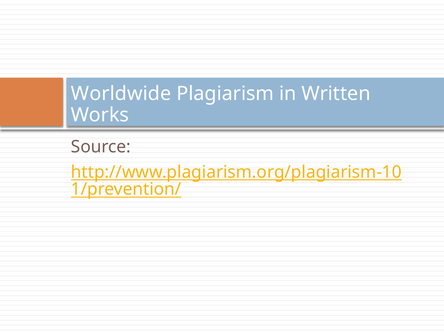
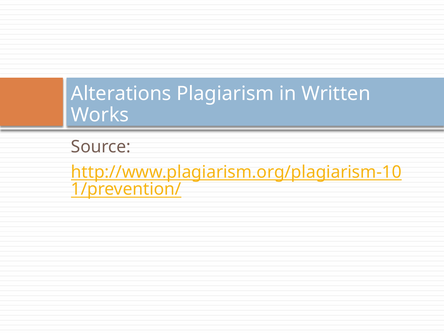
Worldwide: Worldwide -> Alterations
